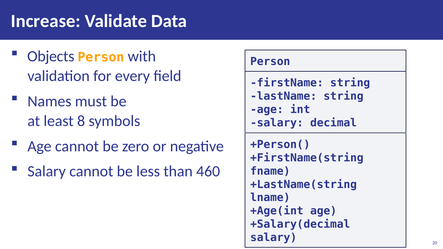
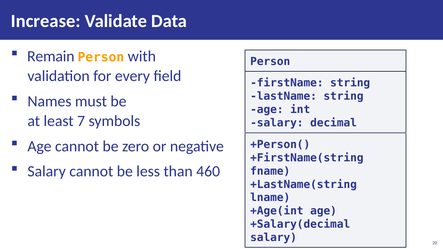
Objects: Objects -> Remain
8: 8 -> 7
